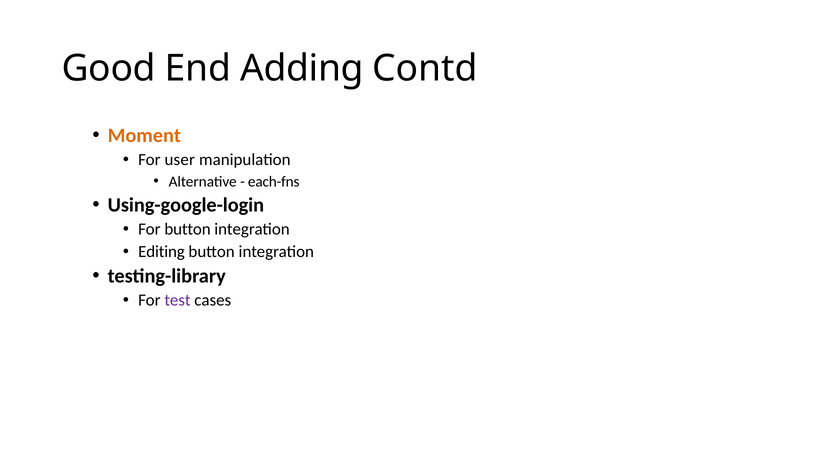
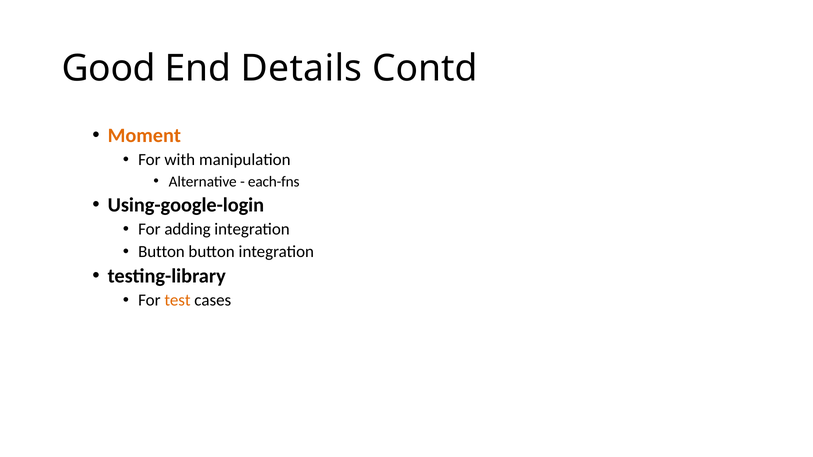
Adding: Adding -> Details
user: user -> with
For button: button -> adding
Editing at (161, 252): Editing -> Button
test colour: purple -> orange
